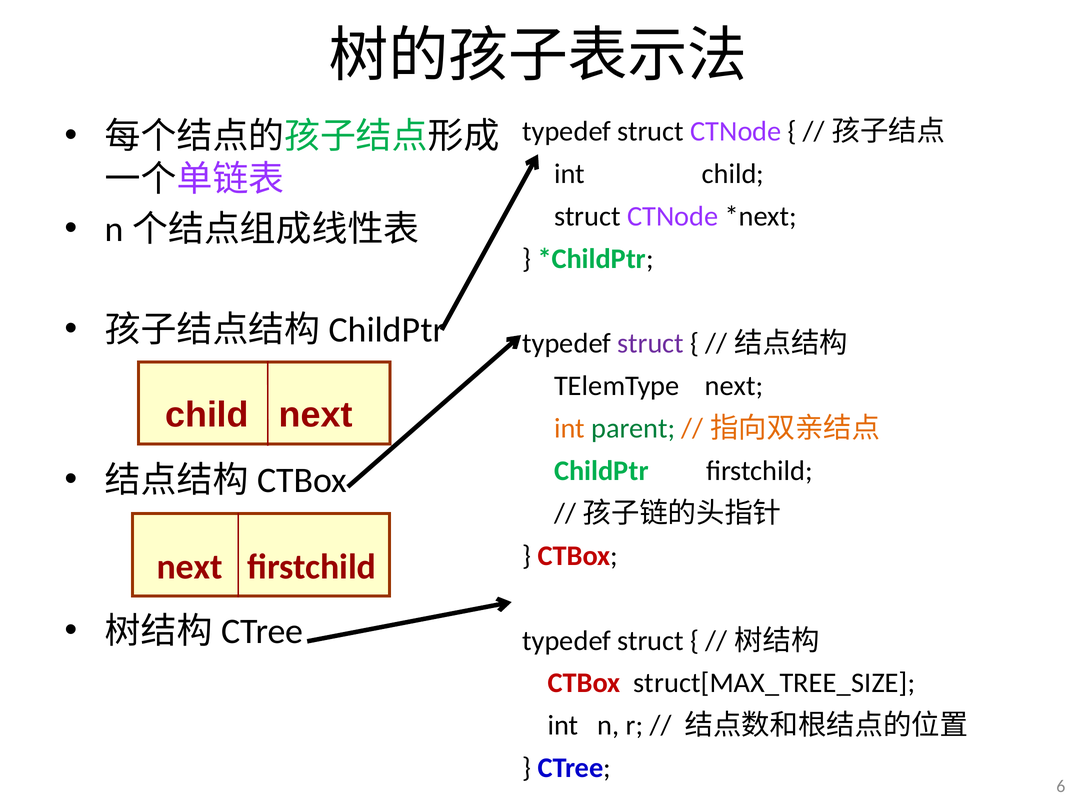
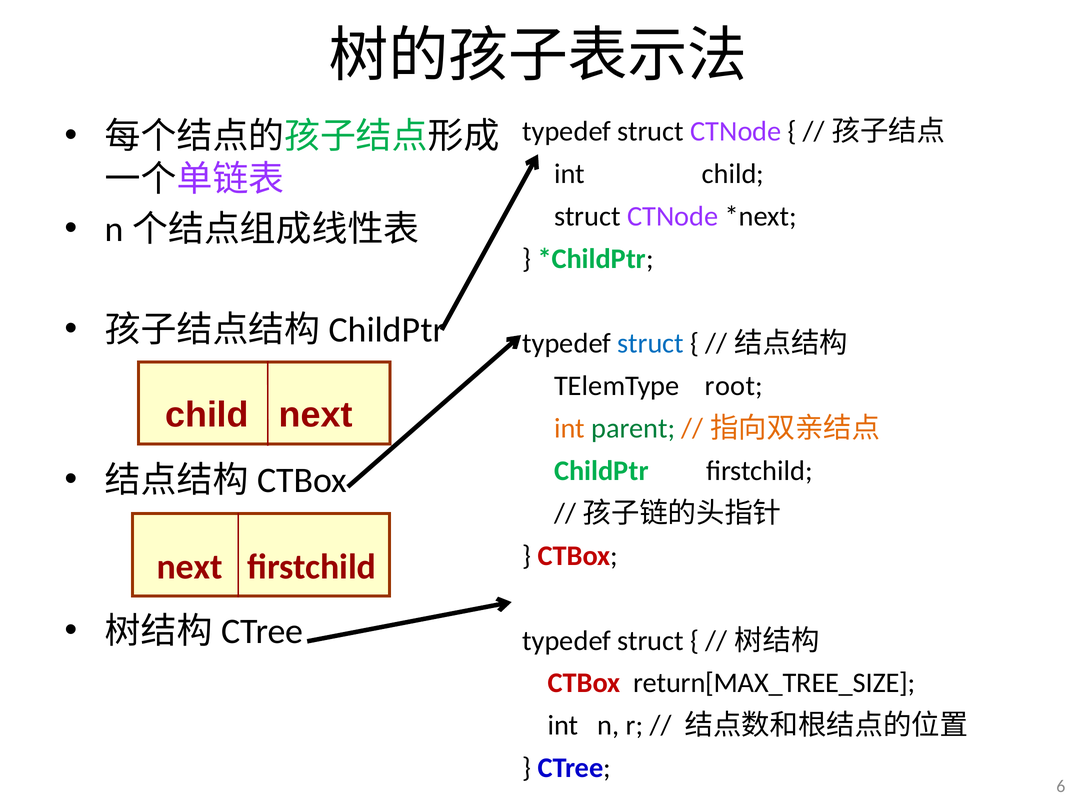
struct at (651, 344) colour: purple -> blue
TElemType next: next -> root
struct[MAX_TREE_SIZE: struct[MAX_TREE_SIZE -> return[MAX_TREE_SIZE
